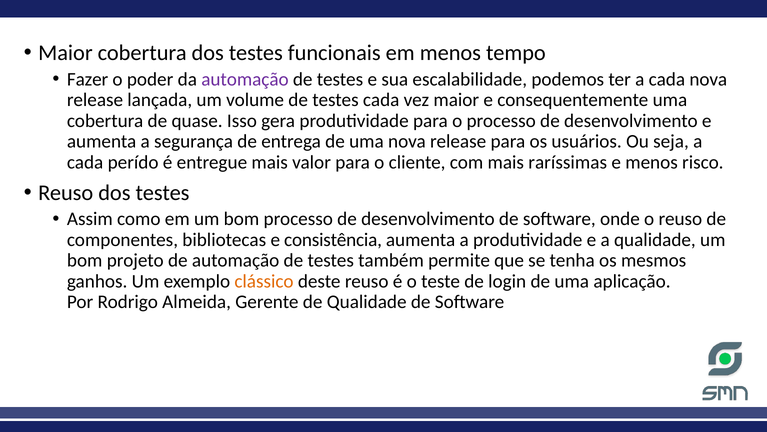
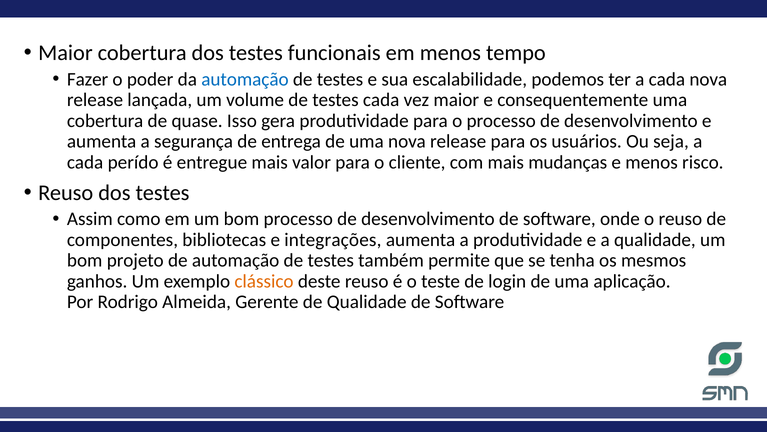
automação at (245, 79) colour: purple -> blue
raríssimas: raríssimas -> mudanças
consistência: consistência -> integrações
